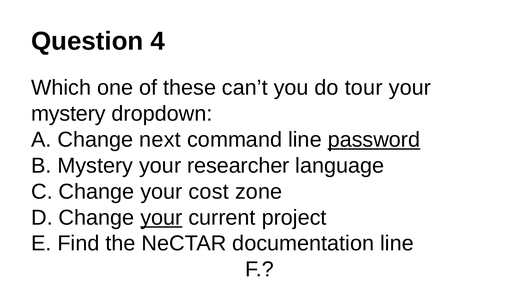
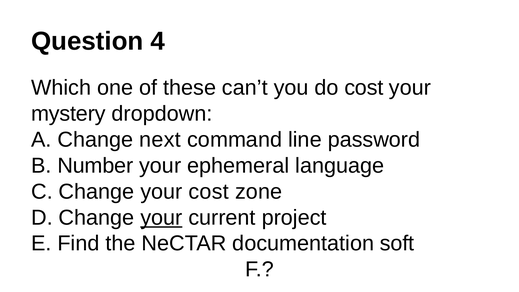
do tour: tour -> cost
password underline: present -> none
Mystery at (95, 166): Mystery -> Number
researcher: researcher -> ephemeral
documentation line: line -> soft
